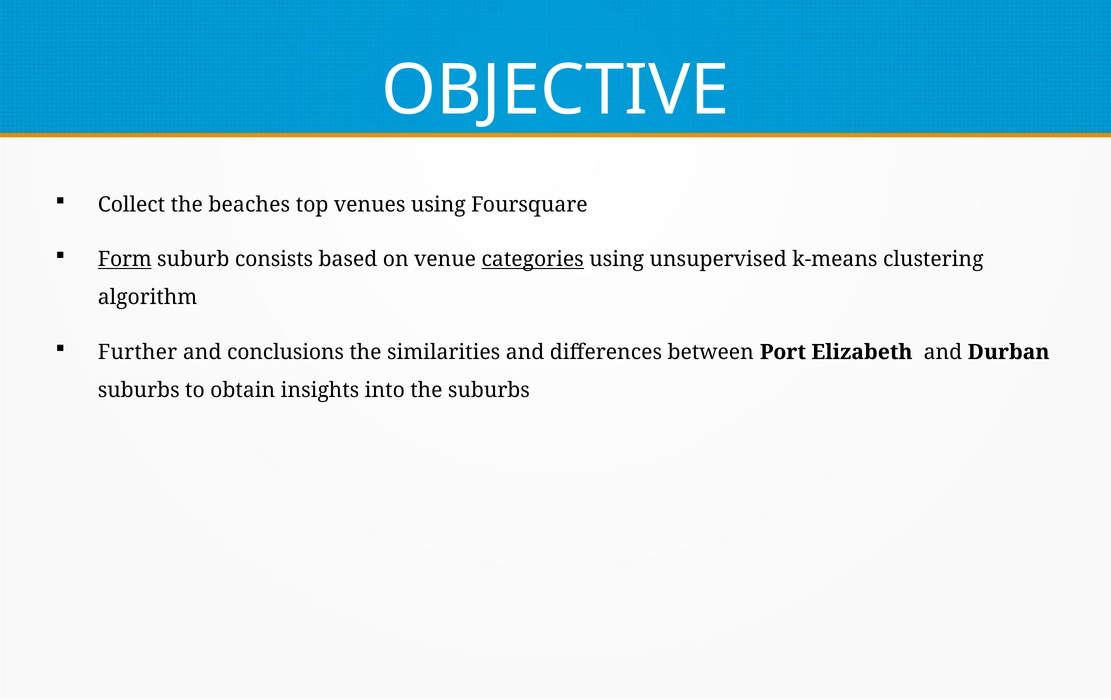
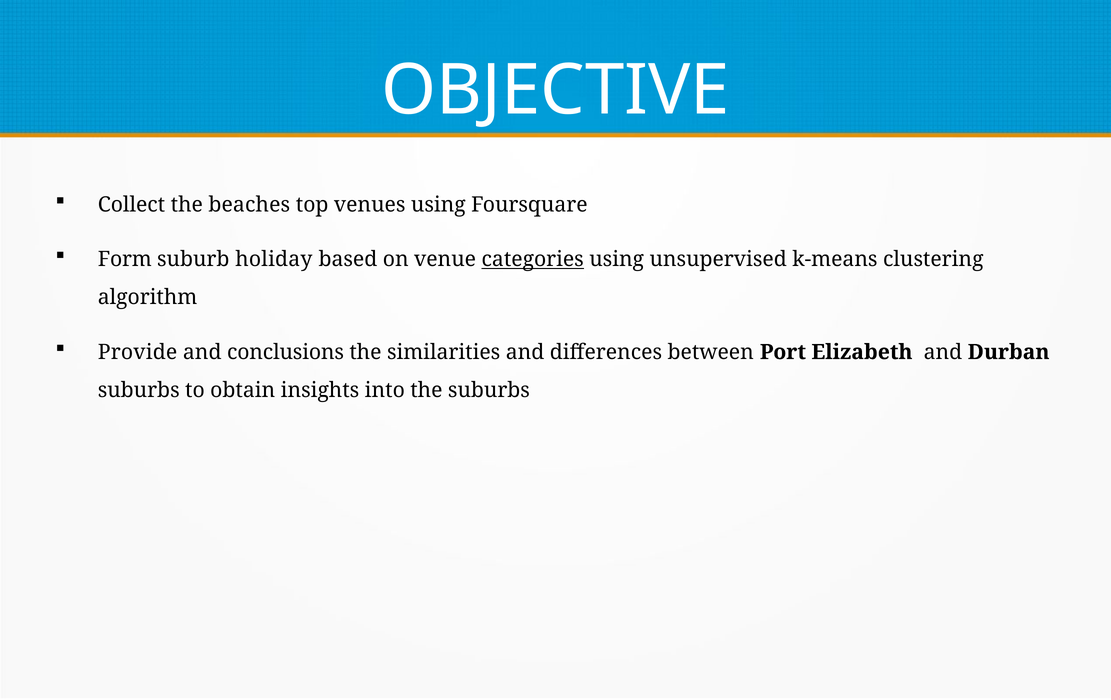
Form underline: present -> none
consists: consists -> holiday
Further: Further -> Provide
